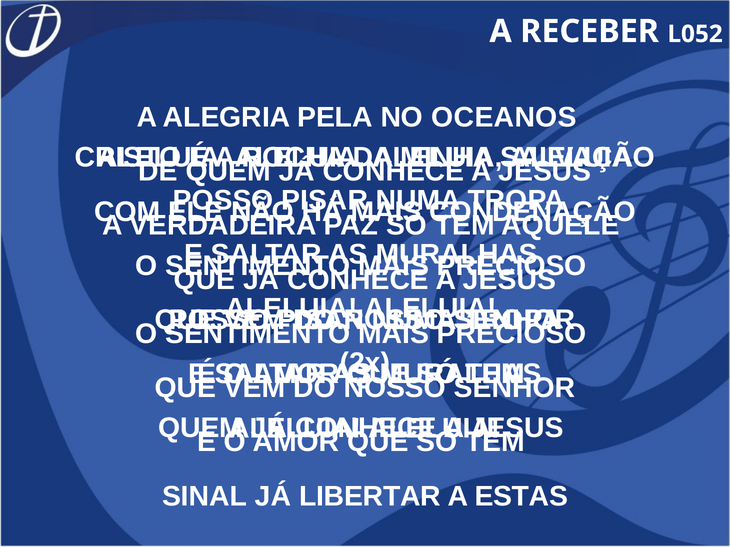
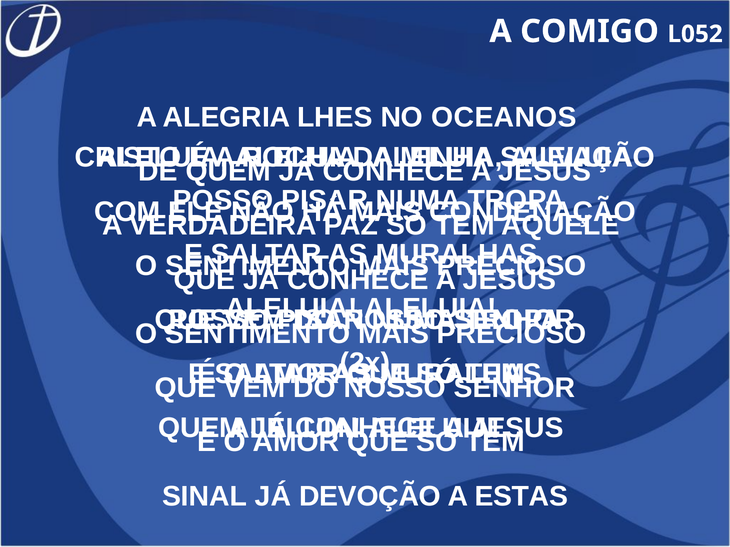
RECEBER: RECEBER -> COMIGO
PELA: PELA -> LHES
LIBERTAR: LIBERTAR -> DEVOÇÃO
